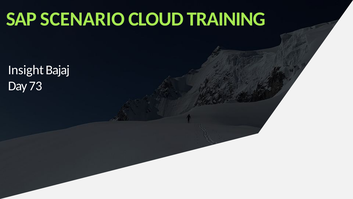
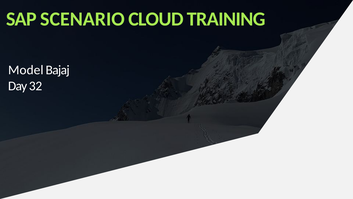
Insight: Insight -> Model
73: 73 -> 32
